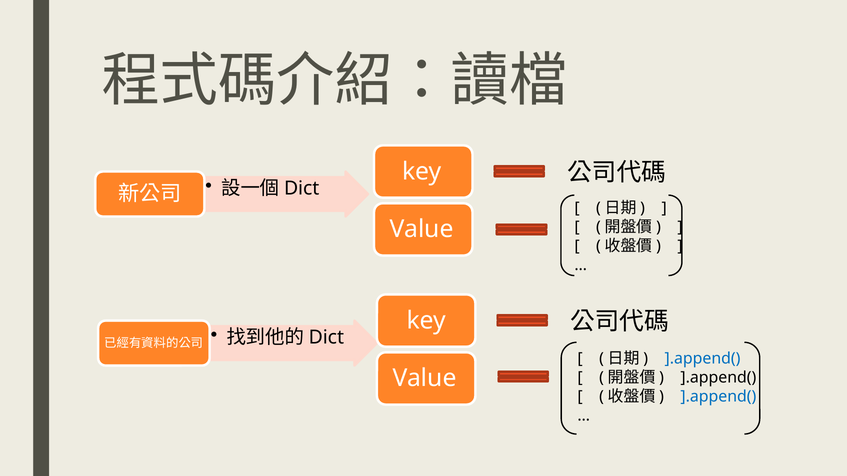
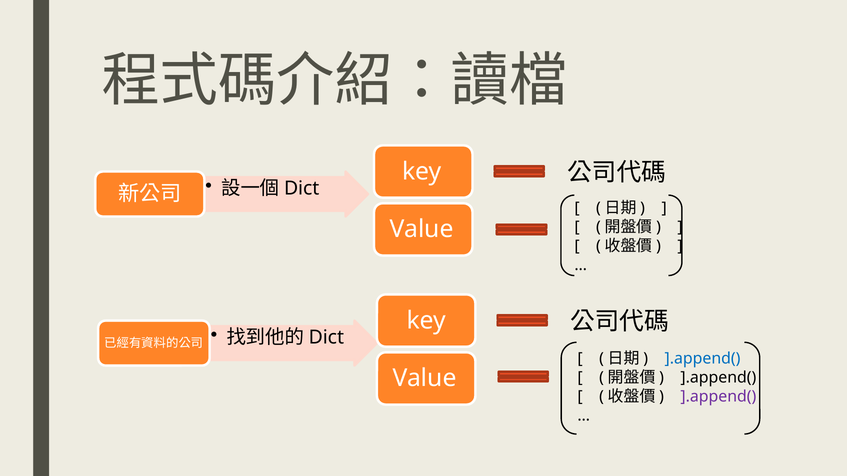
].append( at (718, 397) colour: blue -> purple
